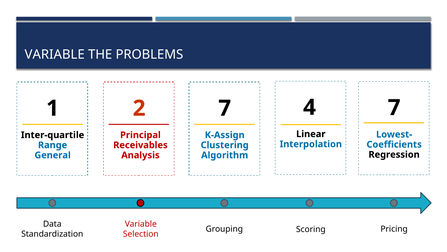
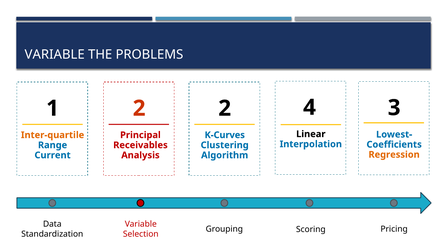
2 7: 7 -> 2
4 7: 7 -> 3
Inter-quartile colour: black -> orange
K-Assign: K-Assign -> K-Curves
Regression colour: black -> orange
General: General -> Current
